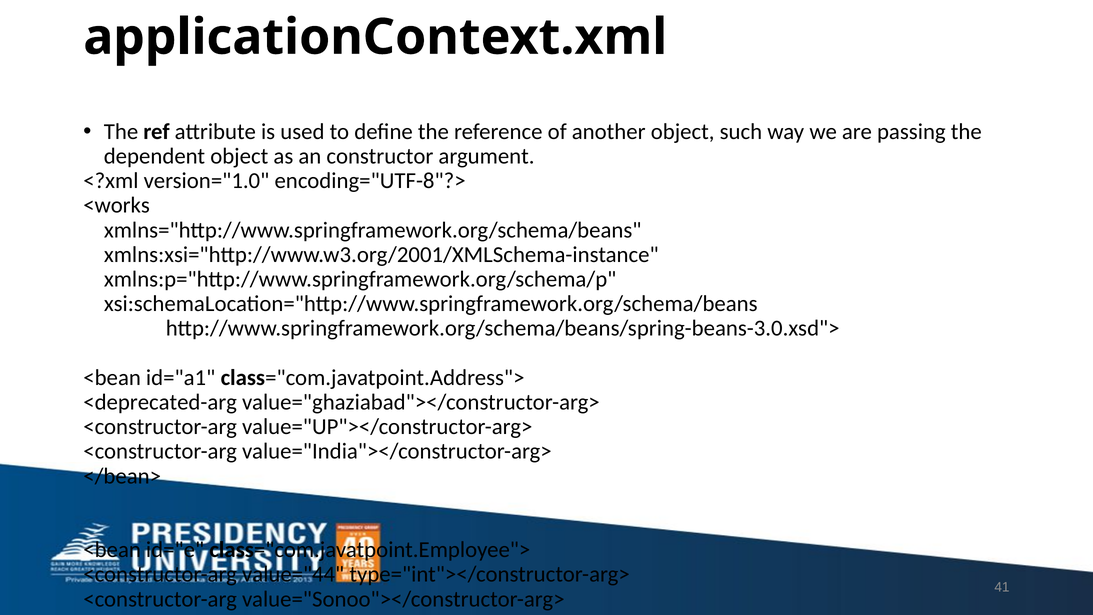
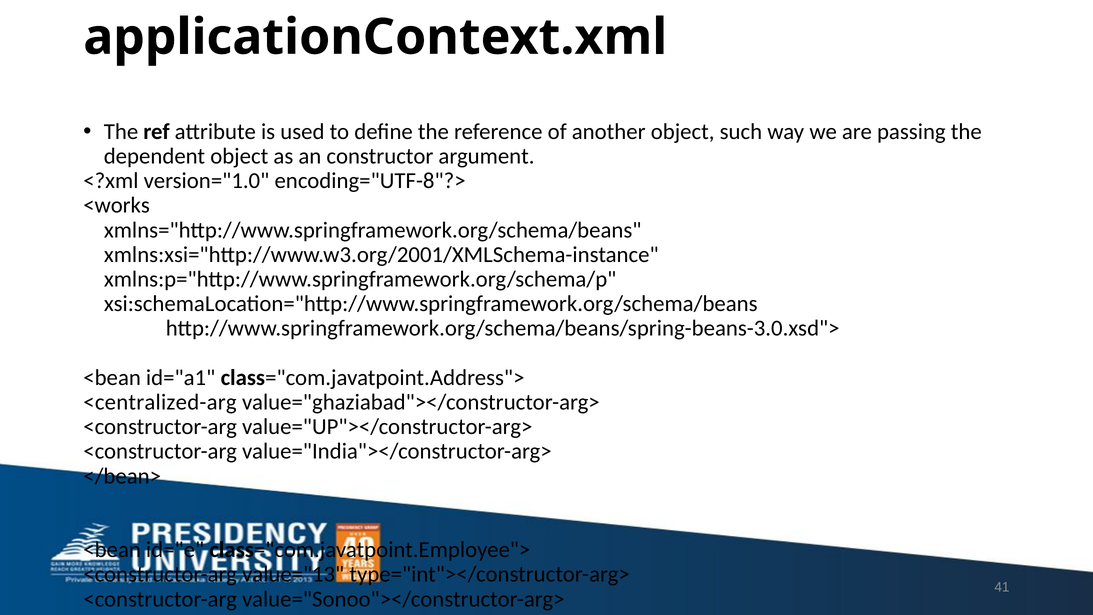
<deprecated-arg: <deprecated-arg -> <centralized-arg
value="44: value="44 -> value="13
